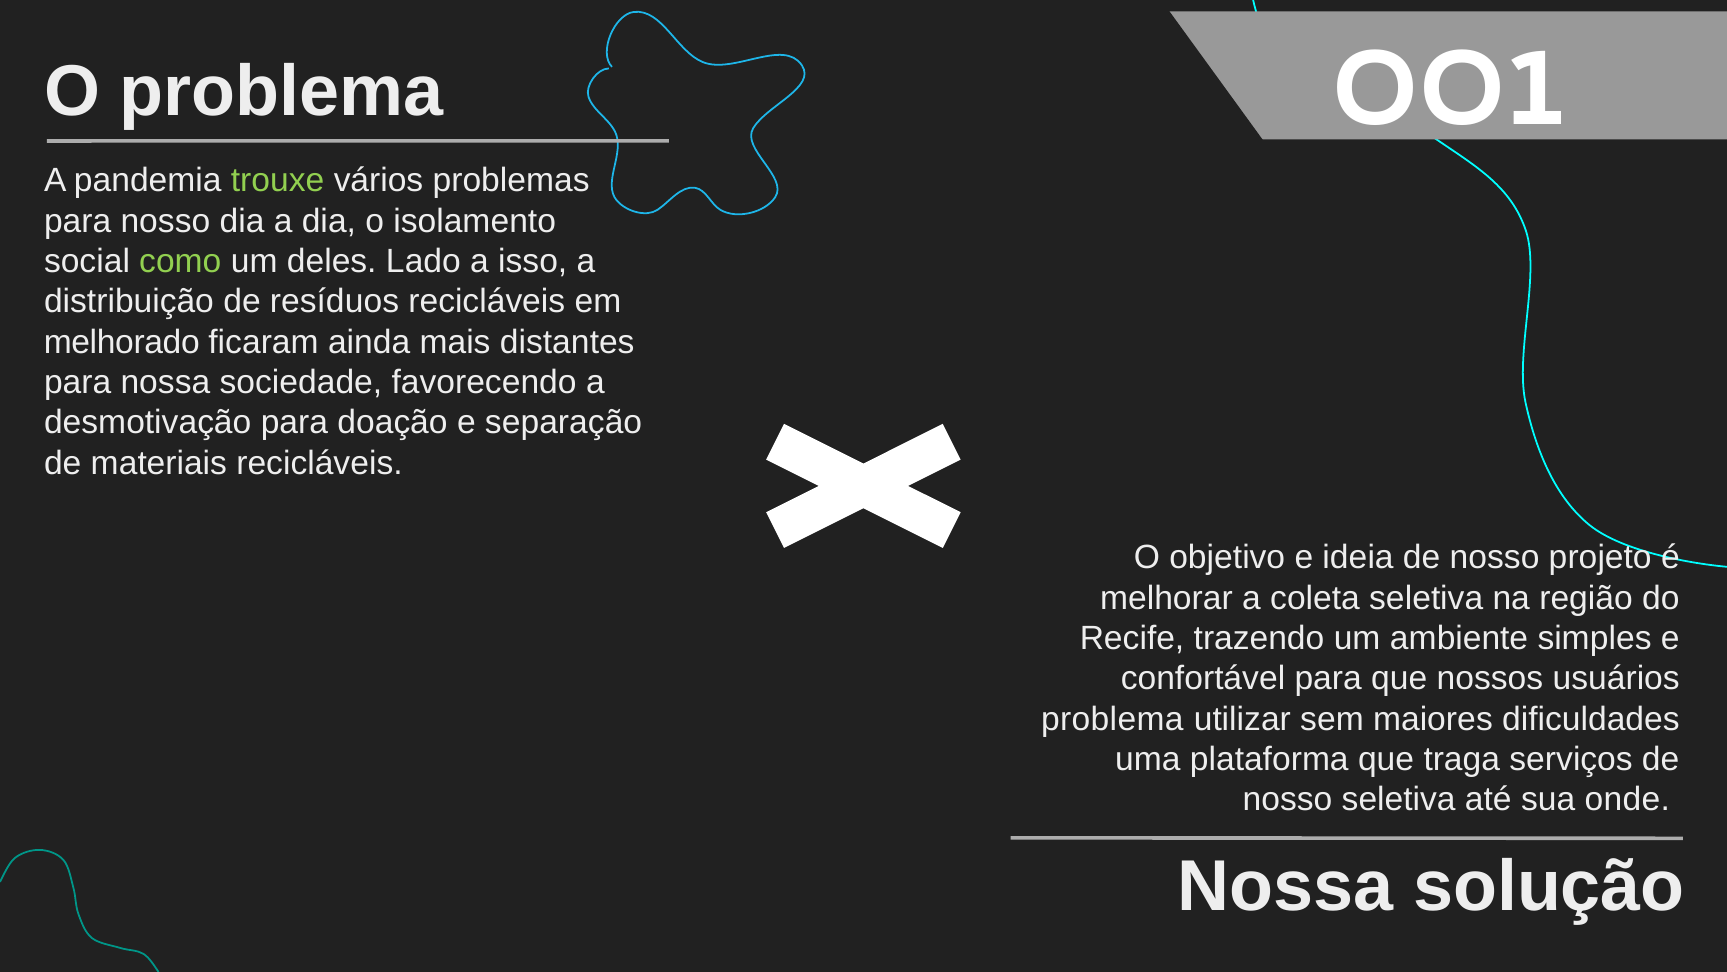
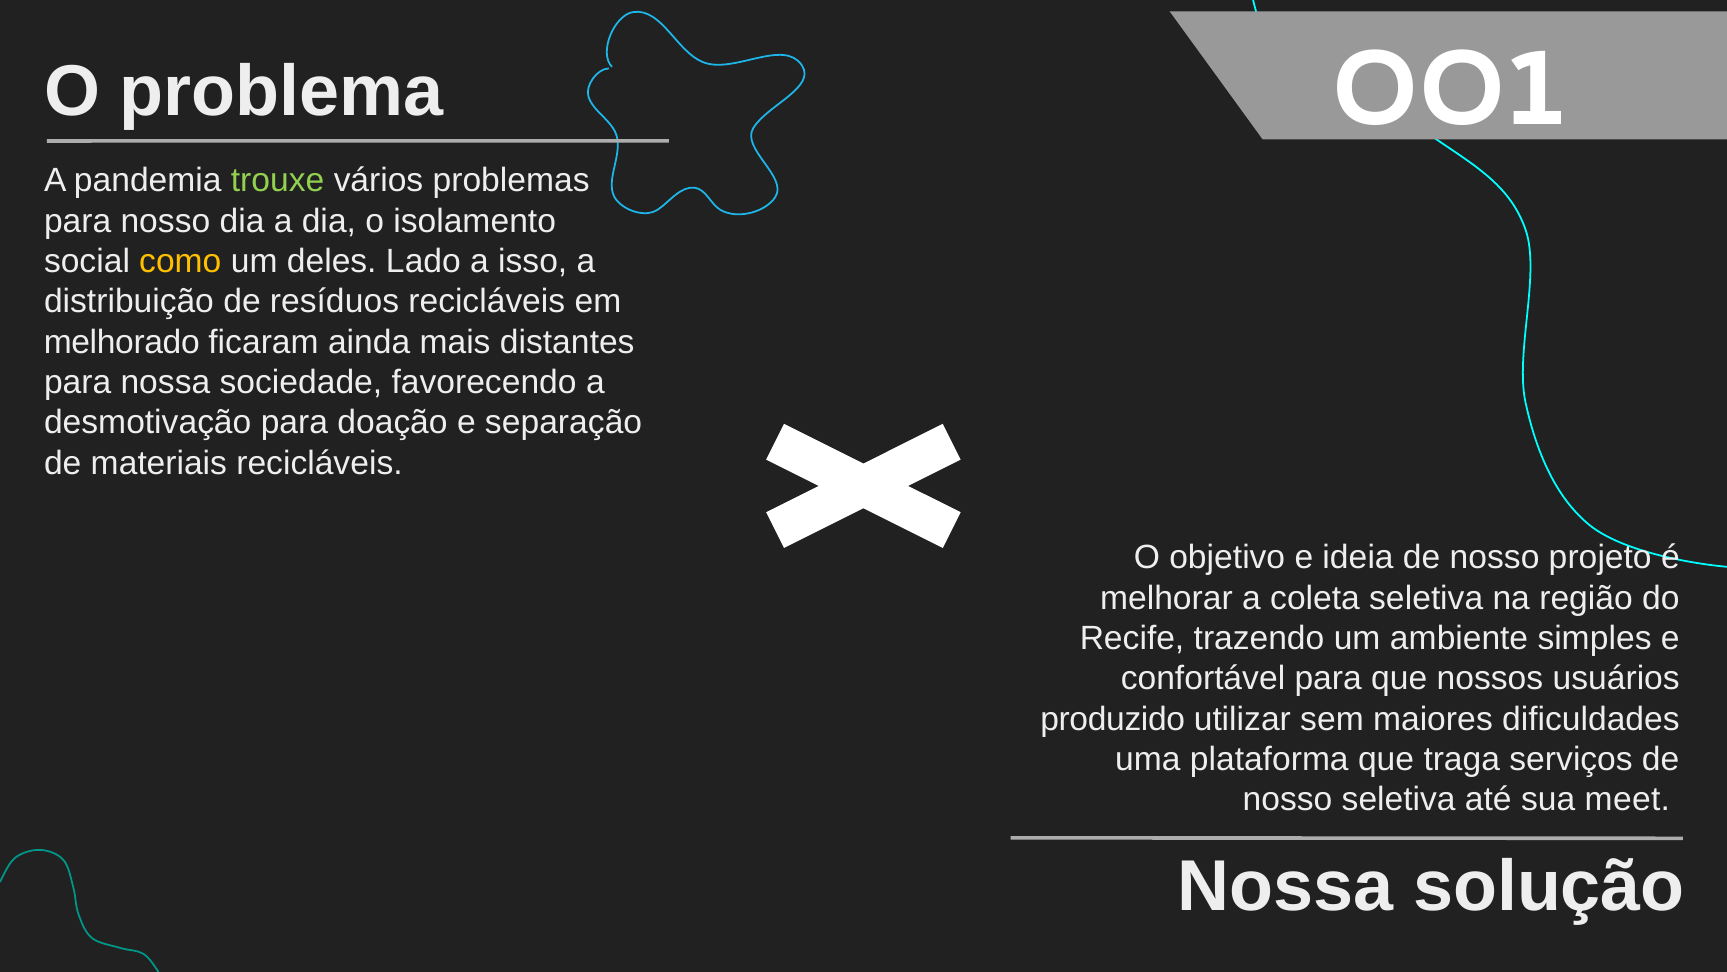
como colour: light green -> yellow
problema at (1112, 719): problema -> produzido
onde: onde -> meet
